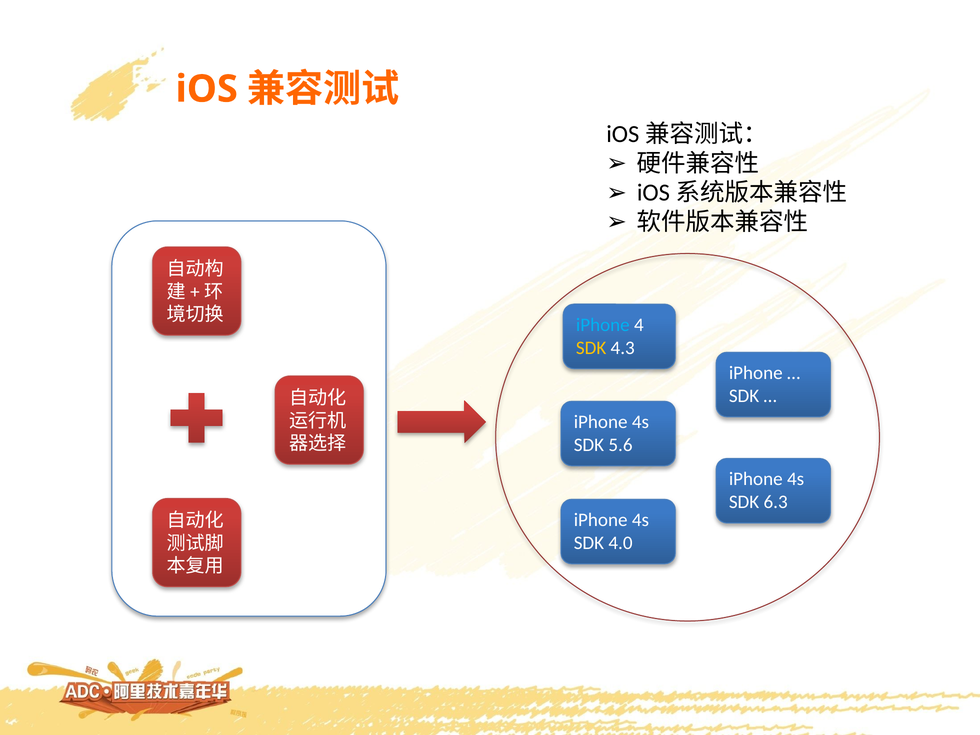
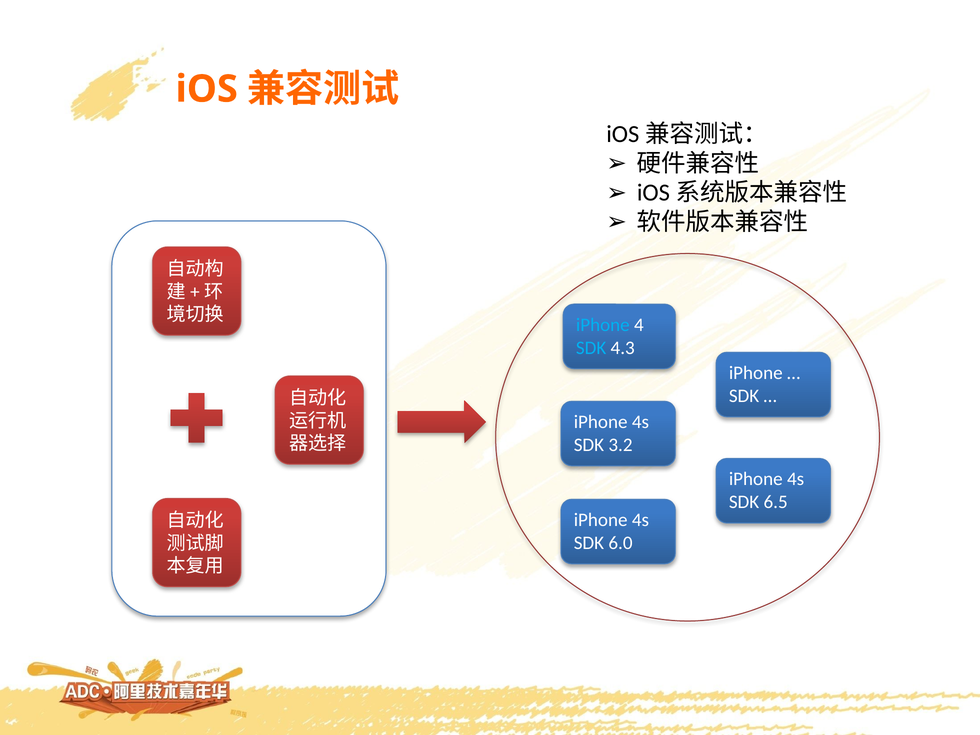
SDK at (591, 348) colour: yellow -> light blue
5.6: 5.6 -> 3.2
6.3: 6.3 -> 6.5
4.0: 4.0 -> 6.0
